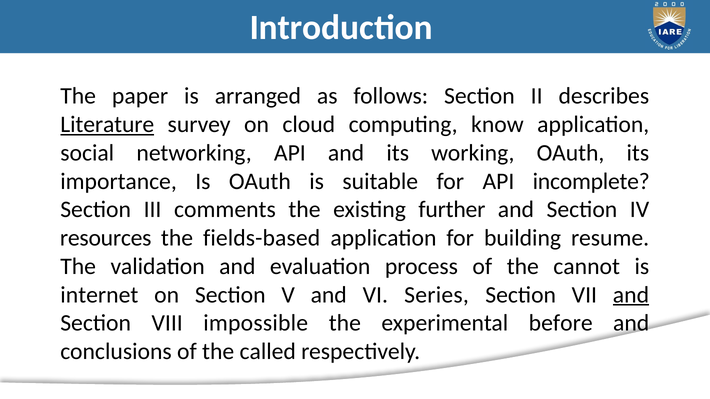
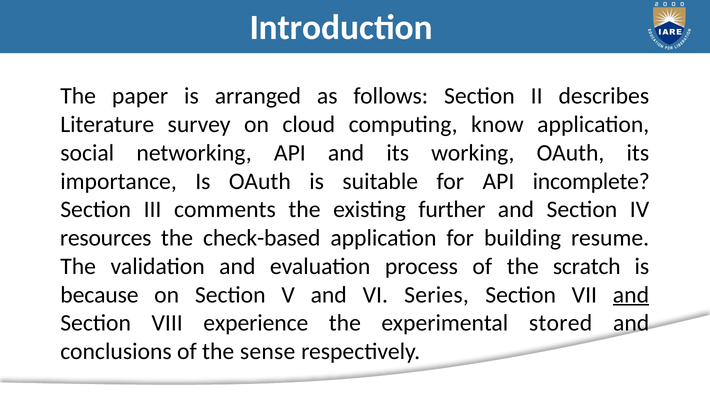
Literature underline: present -> none
fields-based: fields-based -> check-based
cannot: cannot -> scratch
internet: internet -> because
impossible: impossible -> experience
before: before -> stored
called: called -> sense
